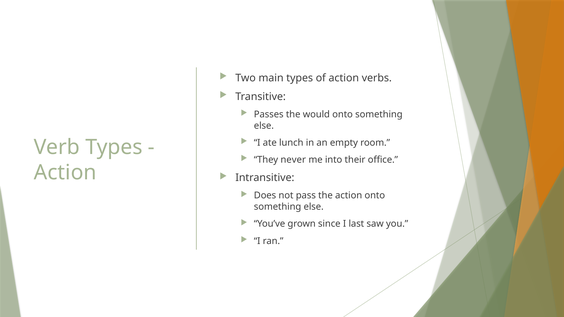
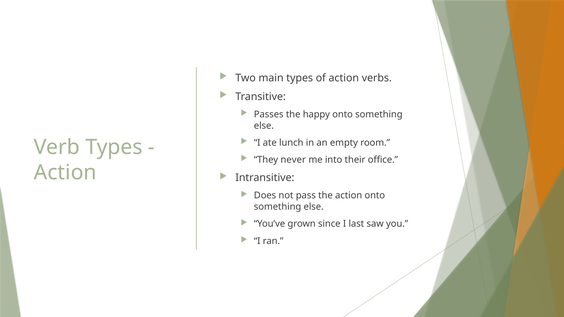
would: would -> happy
